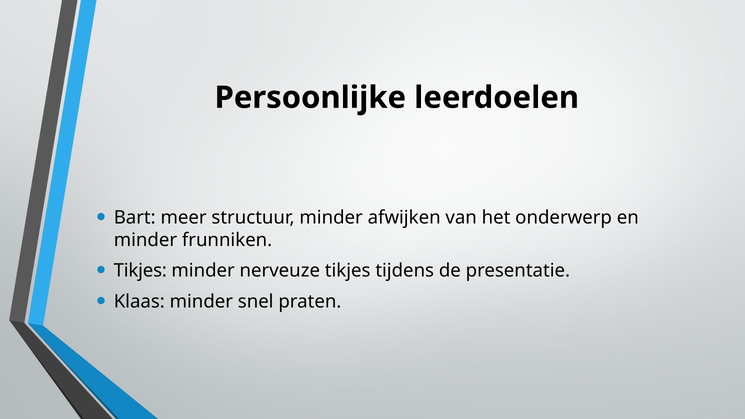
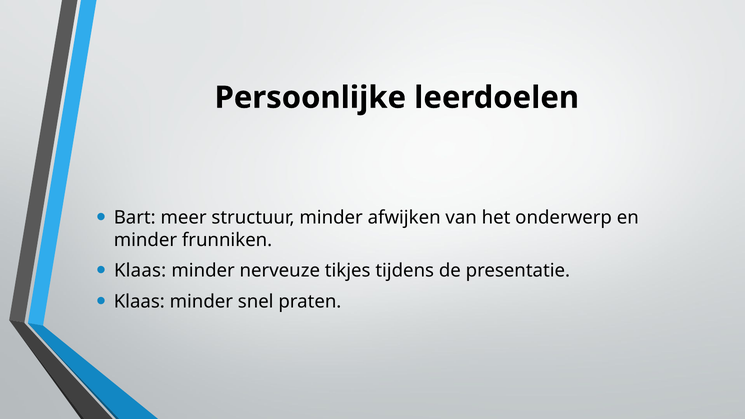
Tikjes at (140, 271): Tikjes -> Klaas
